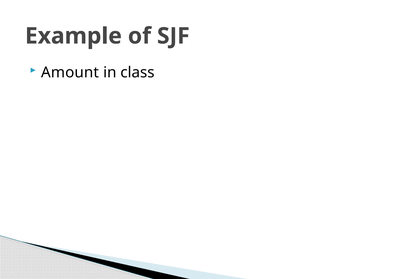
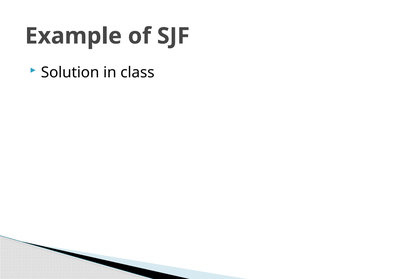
Amount: Amount -> Solution
